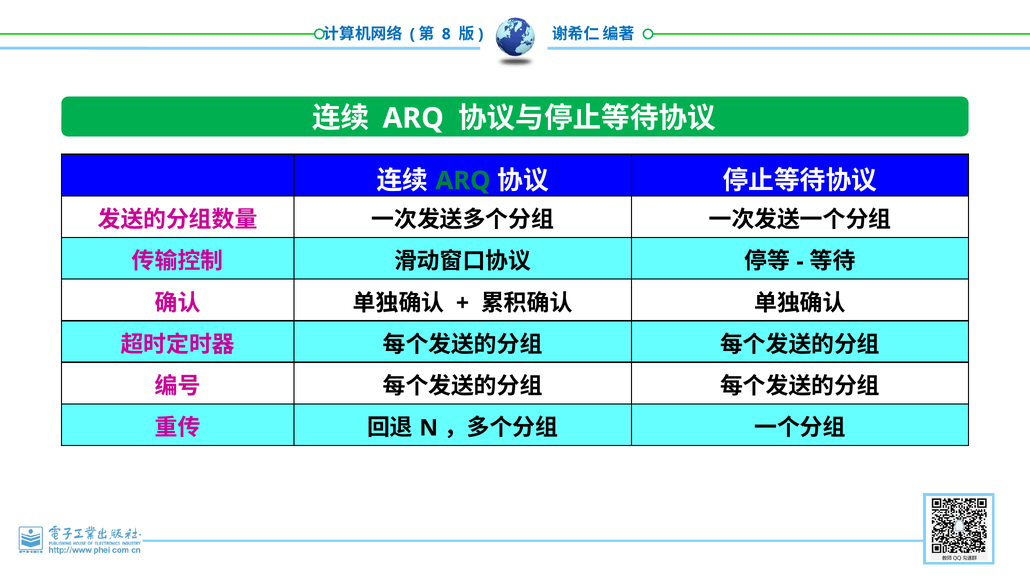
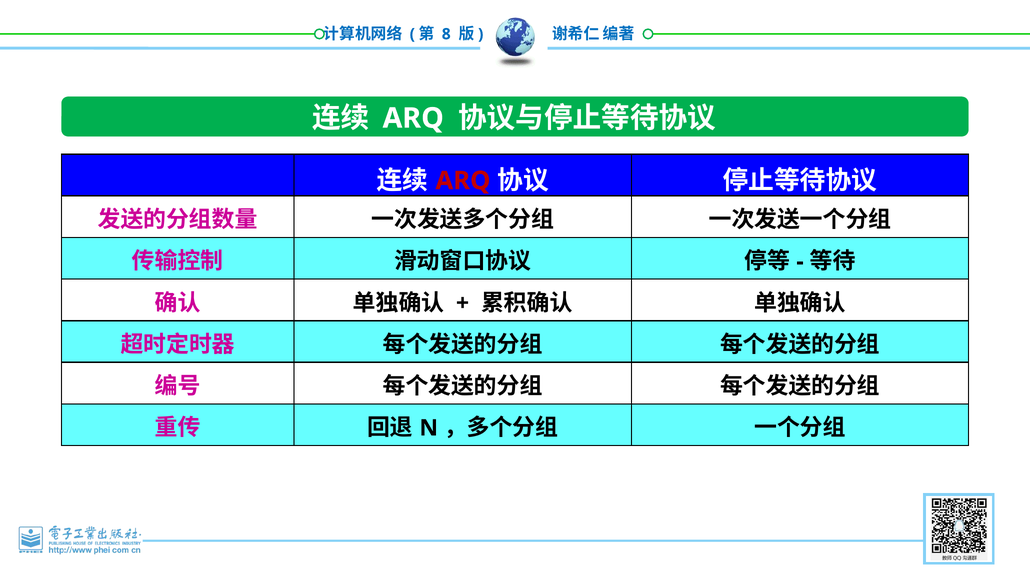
ARQ at (463, 181) colour: green -> red
